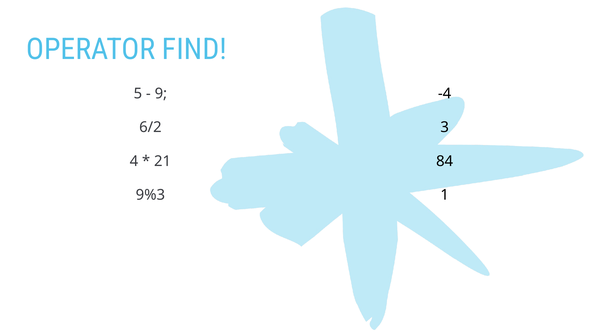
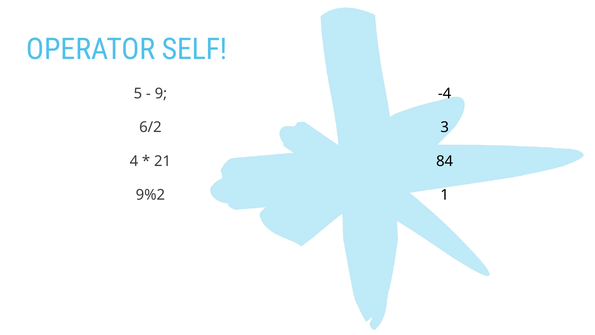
FIND: FIND -> SELF
9%3: 9%3 -> 9%2
